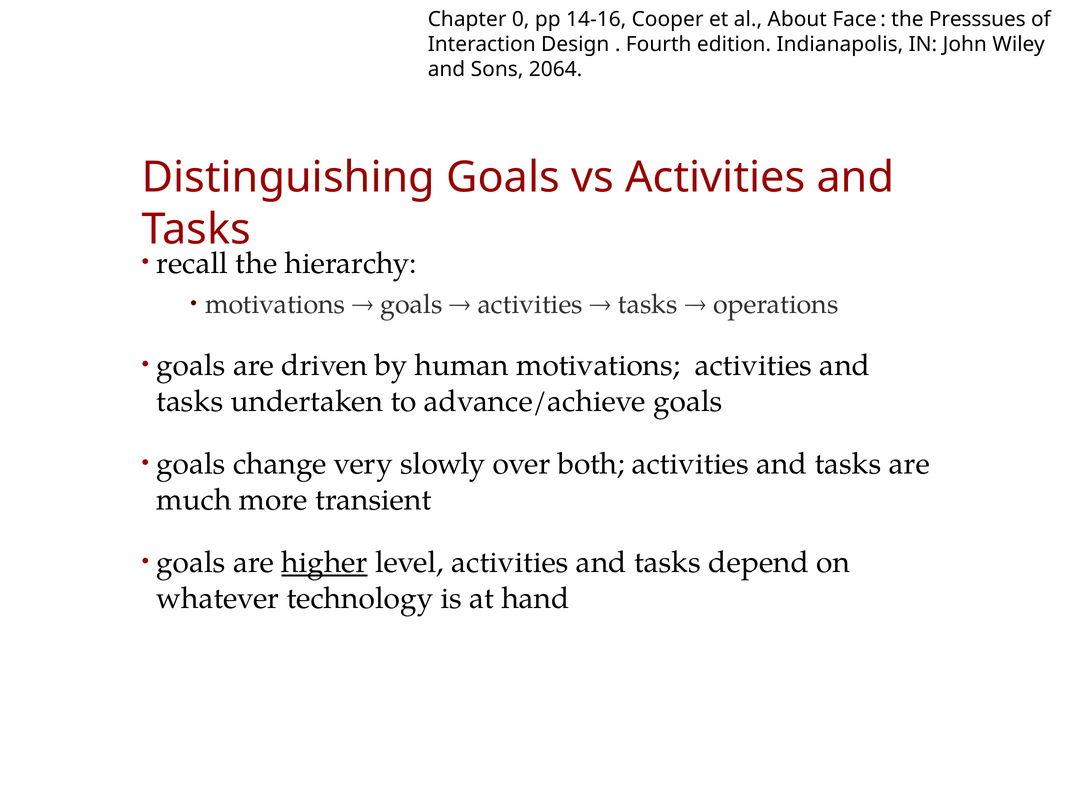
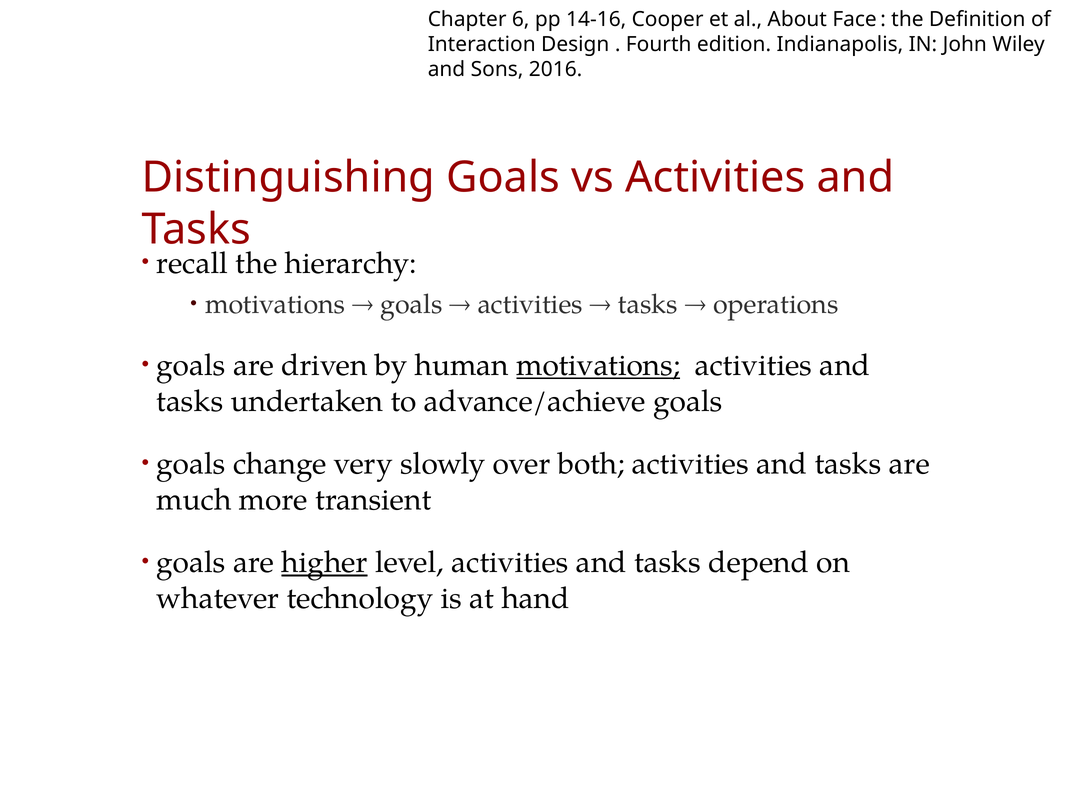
0: 0 -> 6
Presssues: Presssues -> Definition
2064: 2064 -> 2016
motivations at (598, 366) underline: none -> present
